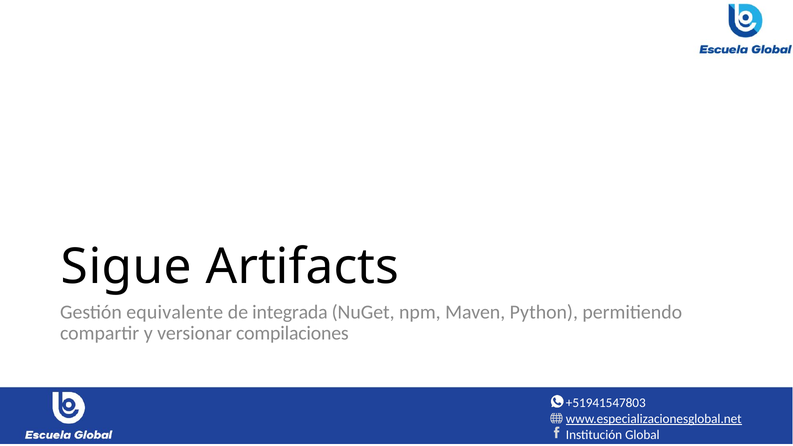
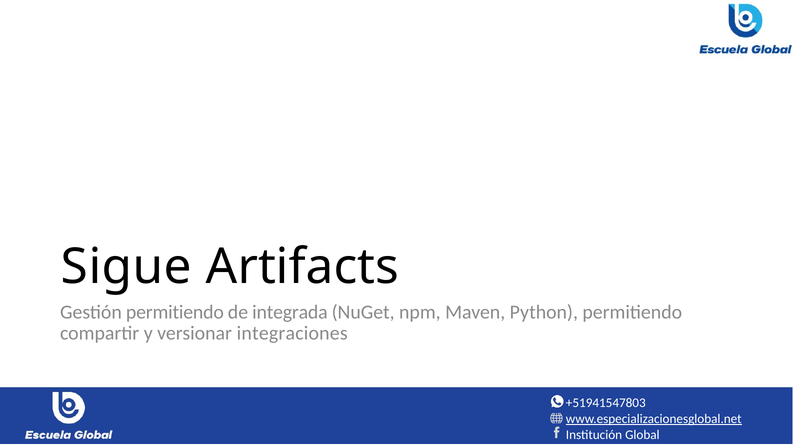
Gestión equivalente: equivalente -> permitiendo
compilaciones: compilaciones -> integraciones
